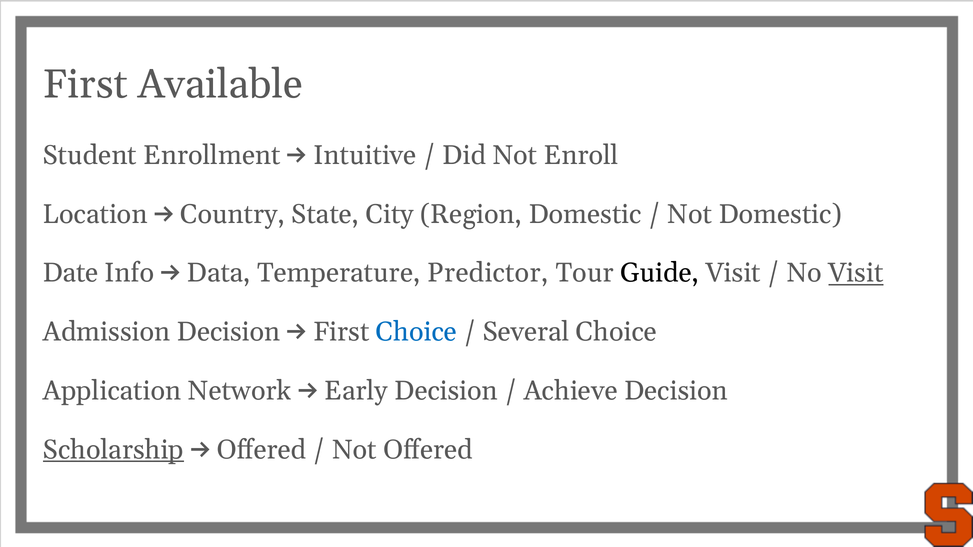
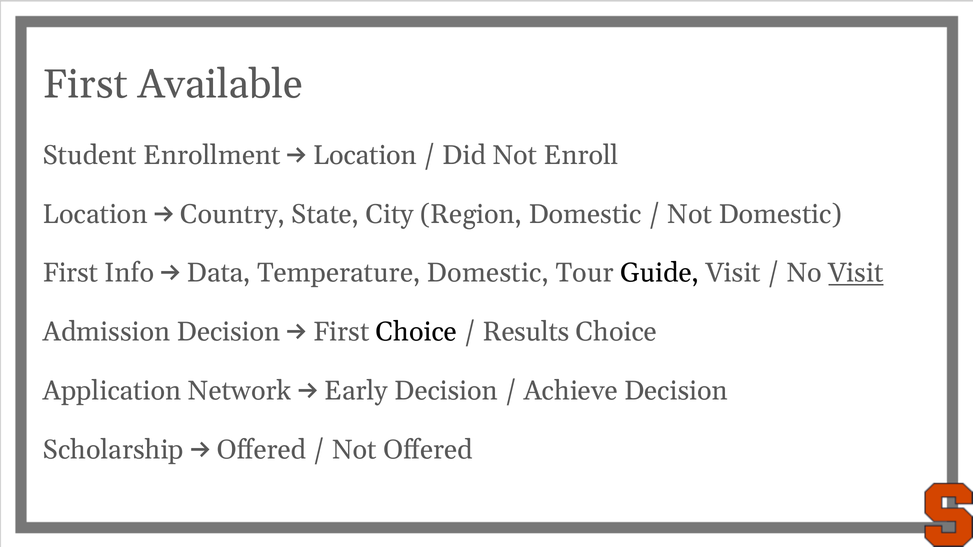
Intuitive at (365, 155): Intuitive -> Location
Date at (70, 273): Date -> First
Temperature Predictor: Predictor -> Domestic
Choice at (417, 332) colour: blue -> black
Several: Several -> Results
Scholarship underline: present -> none
